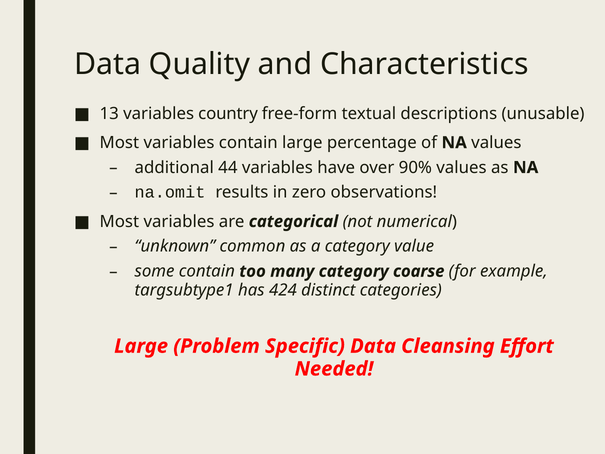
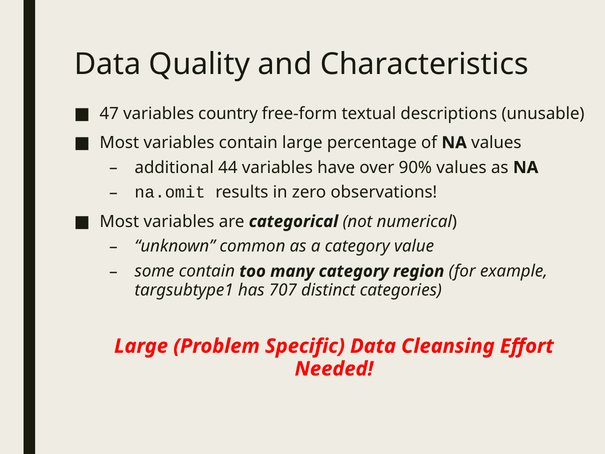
13: 13 -> 47
coarse: coarse -> region
424: 424 -> 707
